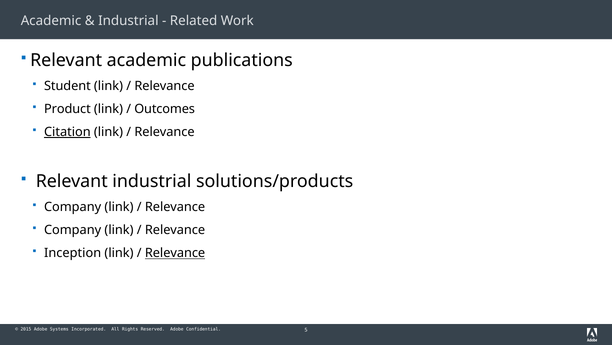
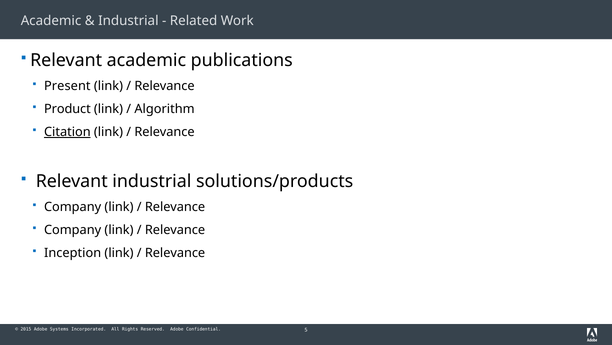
Student: Student -> Present
Outcomes: Outcomes -> Algorithm
Relevance at (175, 253) underline: present -> none
